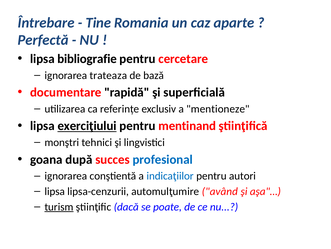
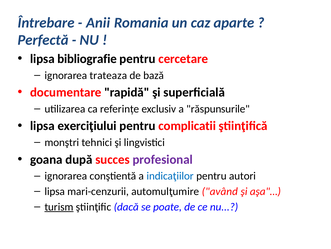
Tine: Tine -> Anii
mentioneze: mentioneze -> răspunsurile
exerciţiului underline: present -> none
mentinand: mentinand -> complicatii
profesional colour: blue -> purple
lipsa-cenzurii: lipsa-cenzurii -> mari-cenzurii
